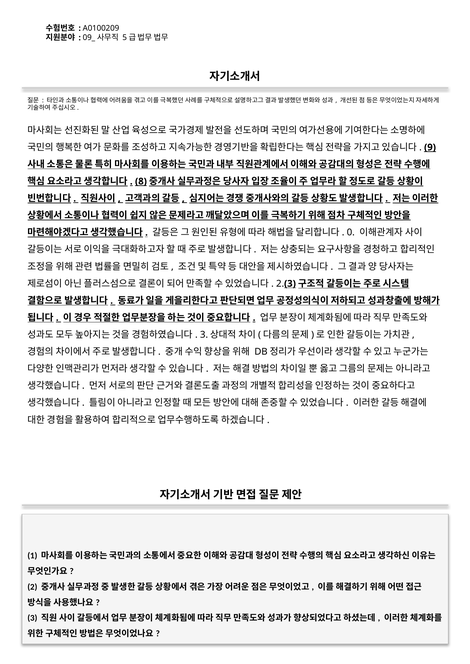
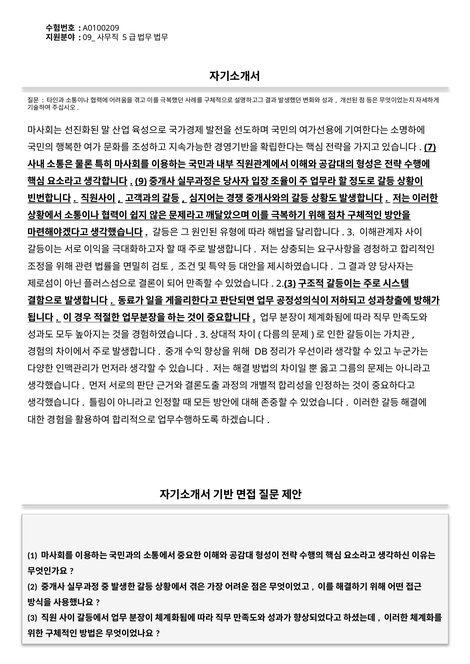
9: 9 -> 7
8: 8 -> 9
0 at (351, 233): 0 -> 3
